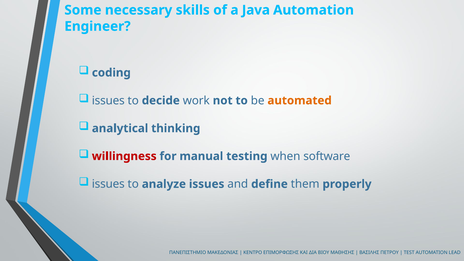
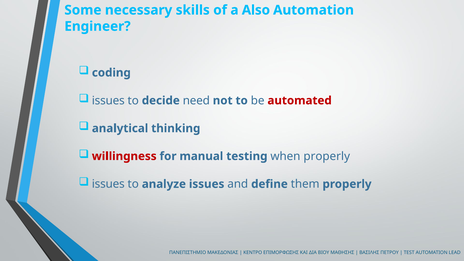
Java: Java -> Also
work: work -> need
automated colour: orange -> red
when software: software -> properly
